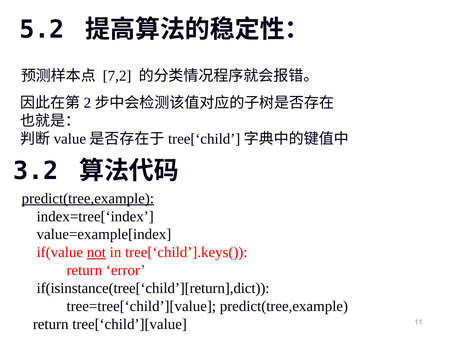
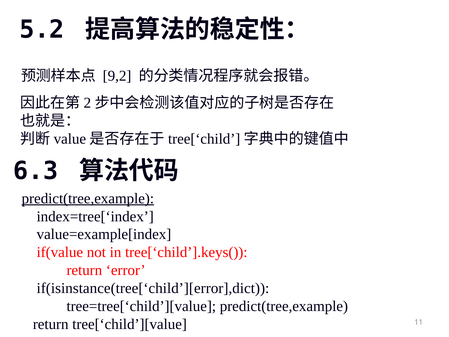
7,2: 7,2 -> 9,2
3.2: 3.2 -> 6.3
not underline: present -> none
if(isinstance(tree[‘child’][return],dict: if(isinstance(tree[‘child’][return],dict -> if(isinstance(tree[‘child’][error],dict
